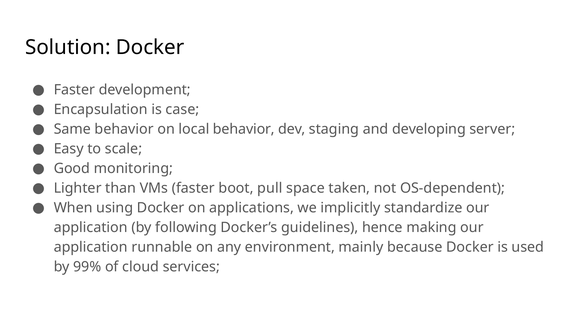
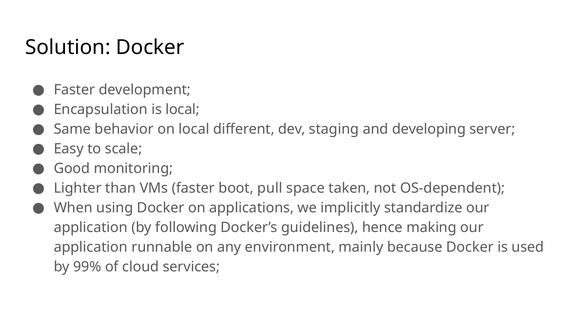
is case: case -> local
local behavior: behavior -> different
